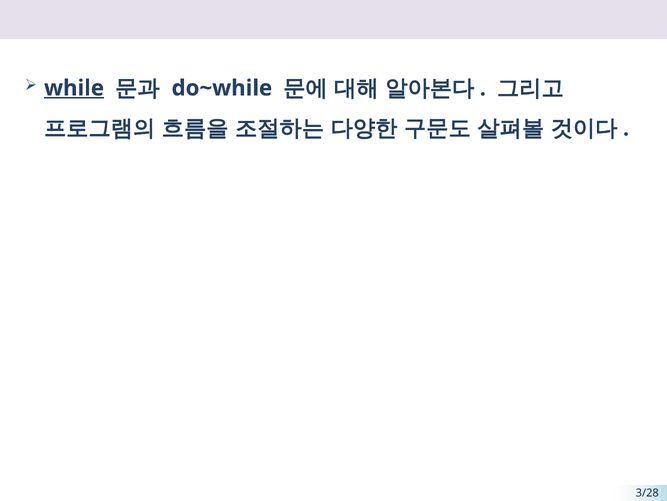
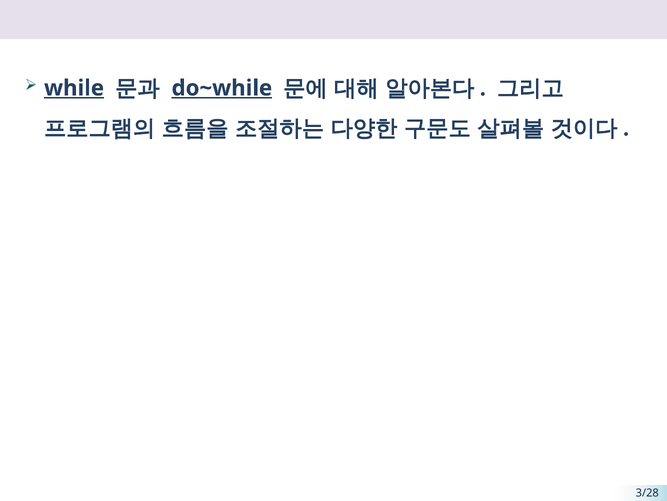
do~while underline: none -> present
